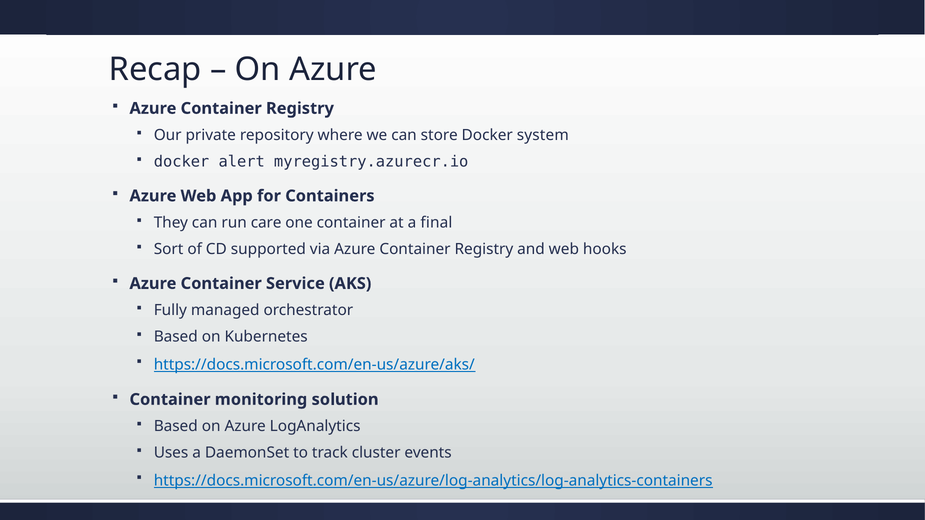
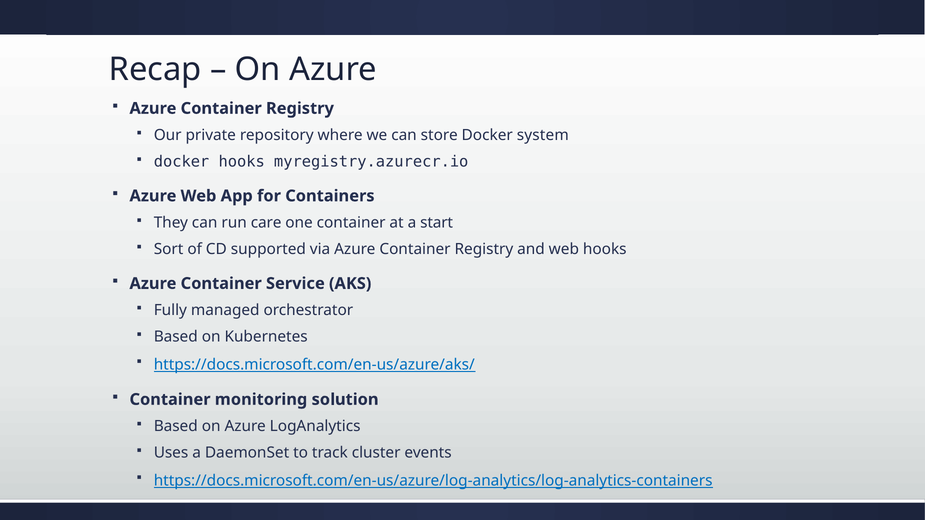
docker alert: alert -> hooks
final: final -> start
